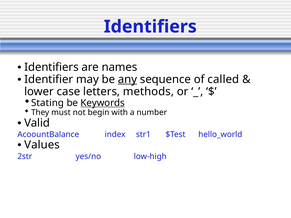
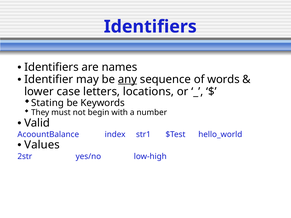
called: called -> words
methods: methods -> locations
Keywords underline: present -> none
